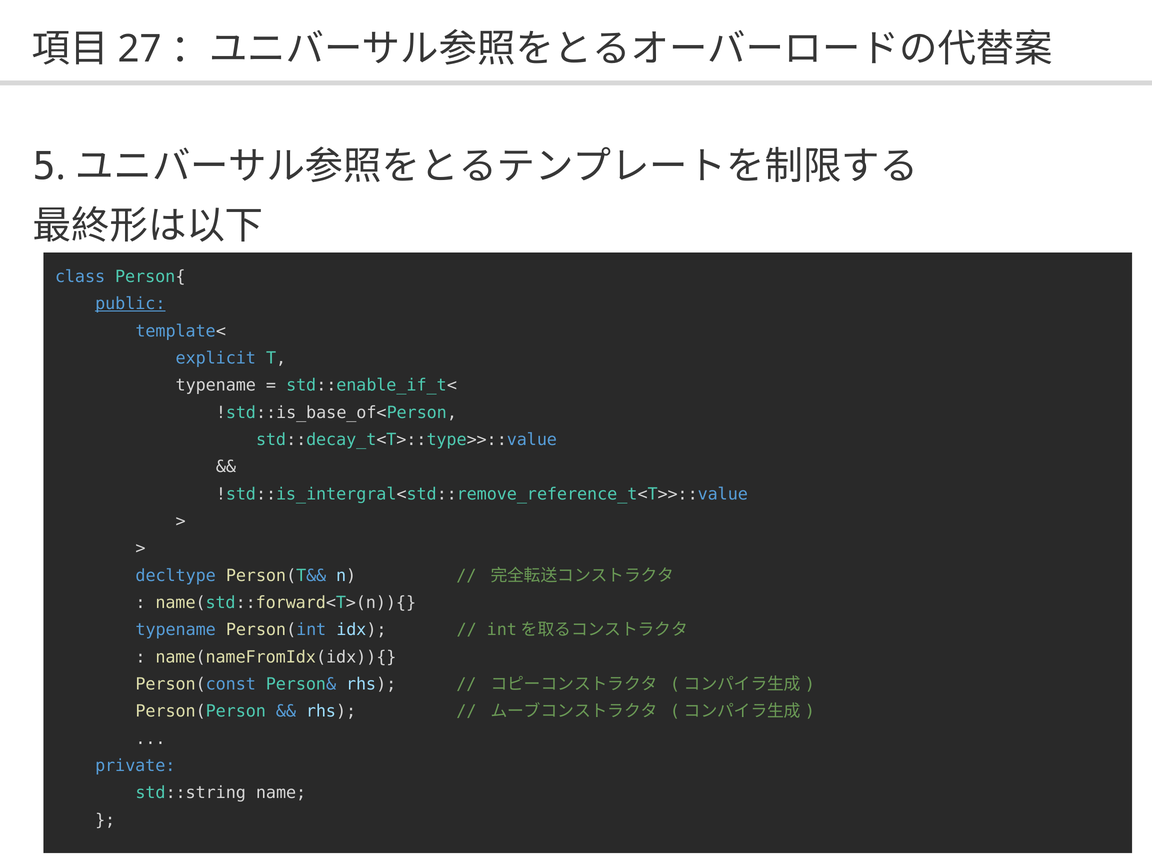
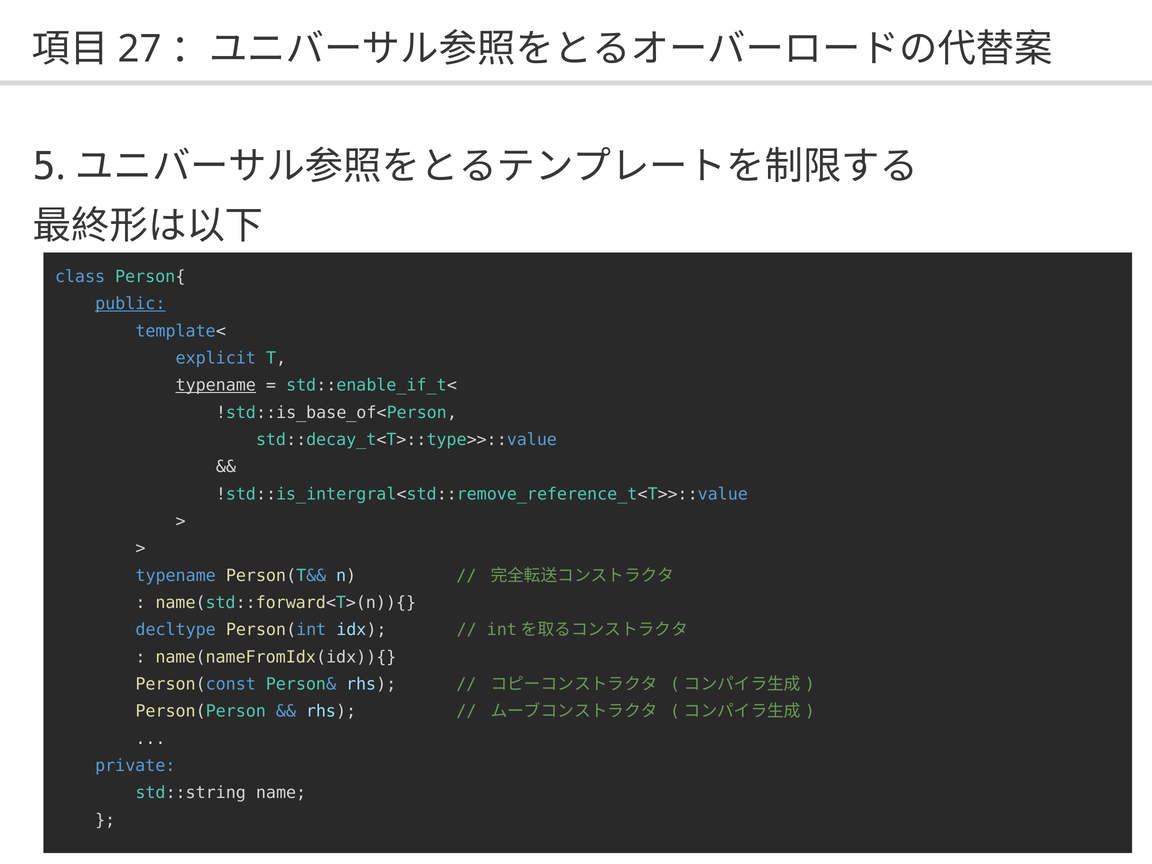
typename at (216, 385) underline: none -> present
decltype at (176, 575): decltype -> typename
typename at (176, 630): typename -> decltype
